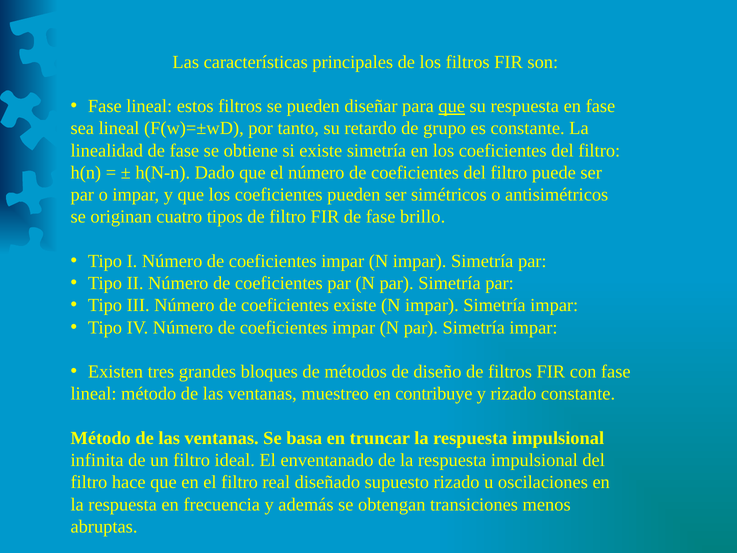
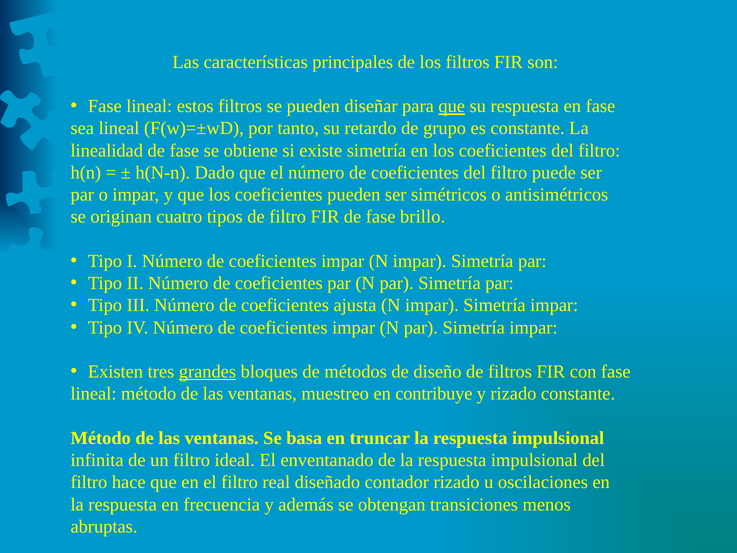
coeficientes existe: existe -> ajusta
grandes underline: none -> present
supuesto: supuesto -> contador
